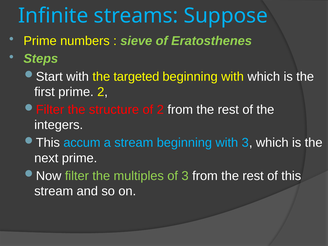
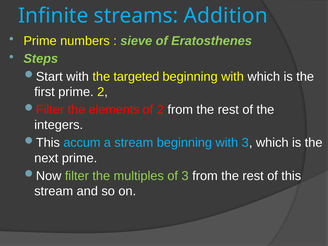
Suppose: Suppose -> Addition
structure: structure -> elements
